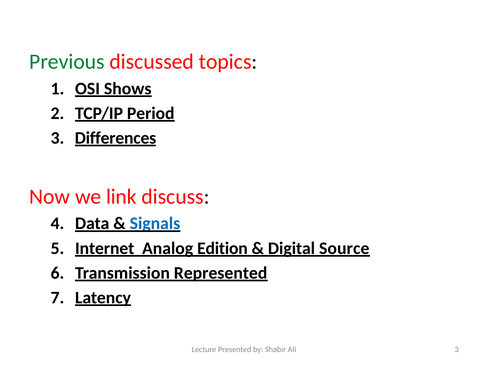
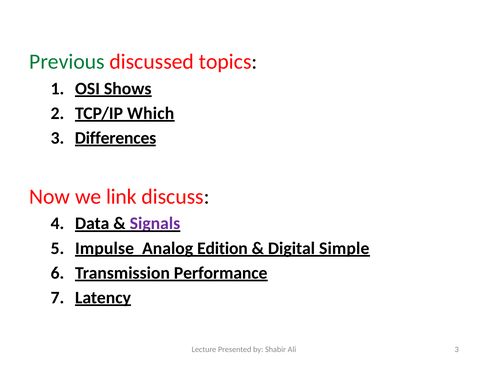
Period: Period -> Which
Signals colour: blue -> purple
Internet: Internet -> Impulse
Source: Source -> Simple
Represented: Represented -> Performance
